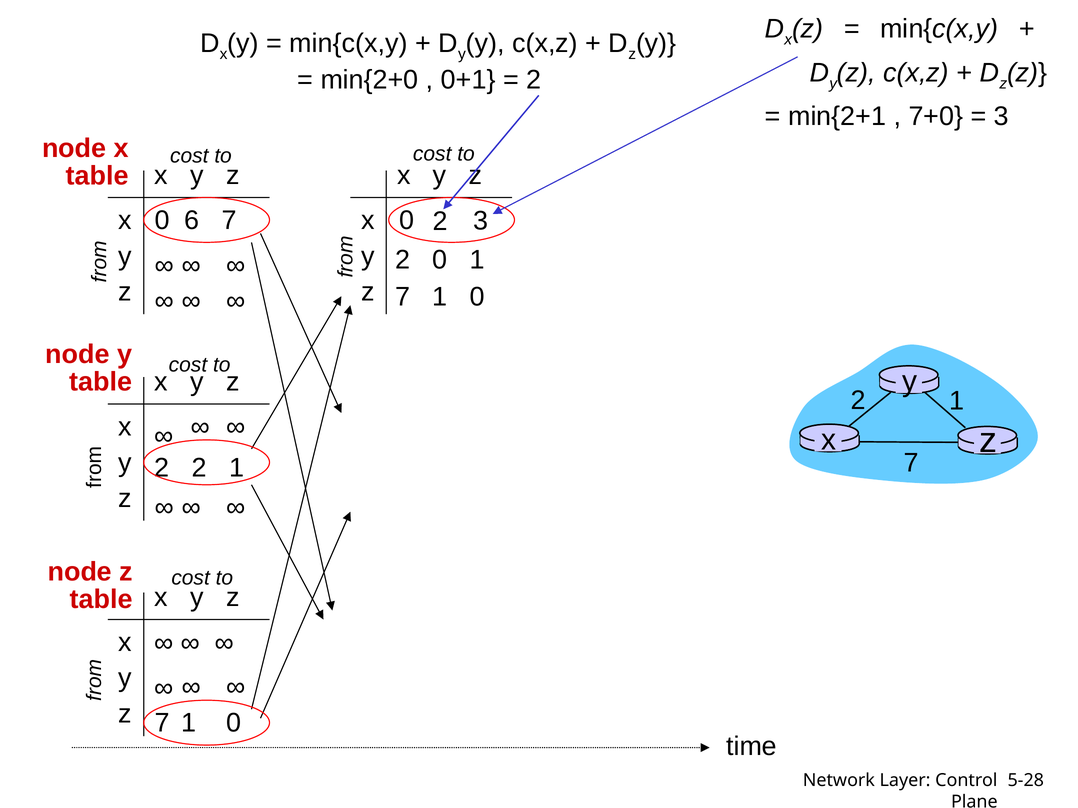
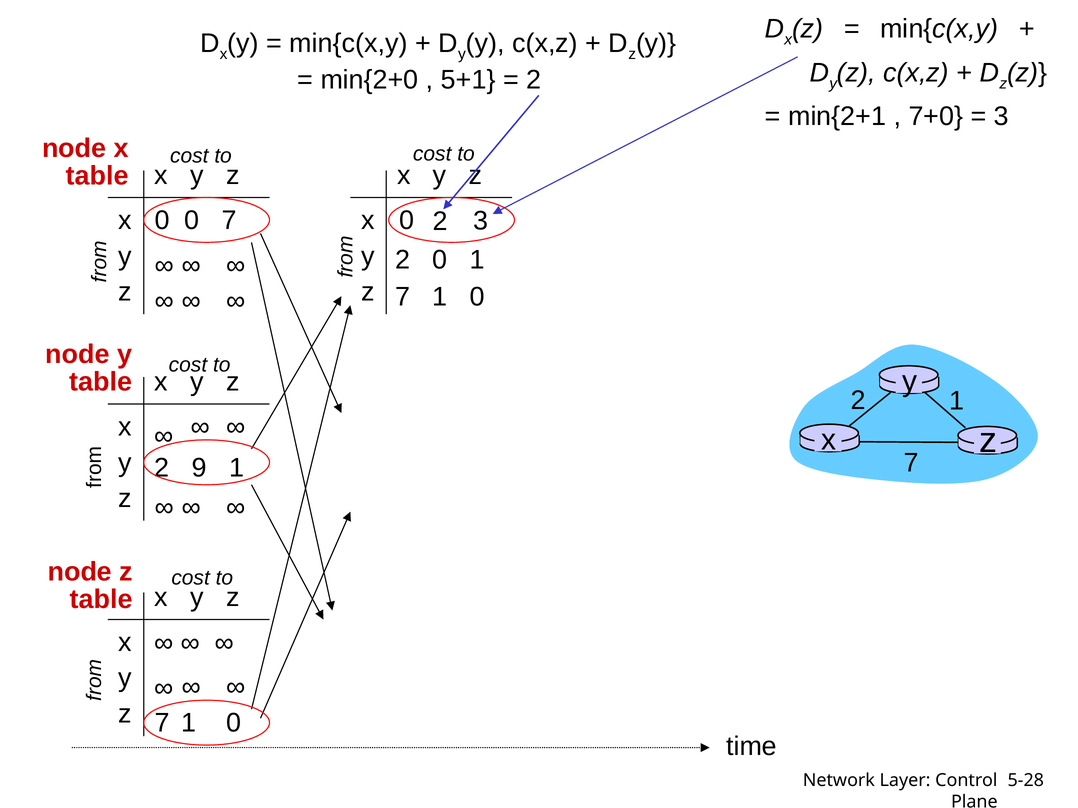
0+1: 0+1 -> 5+1
0 6: 6 -> 0
2 2: 2 -> 9
